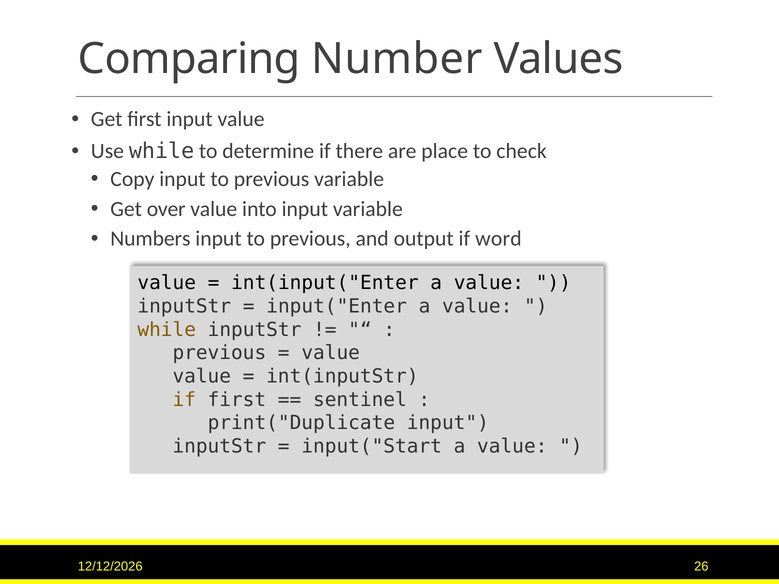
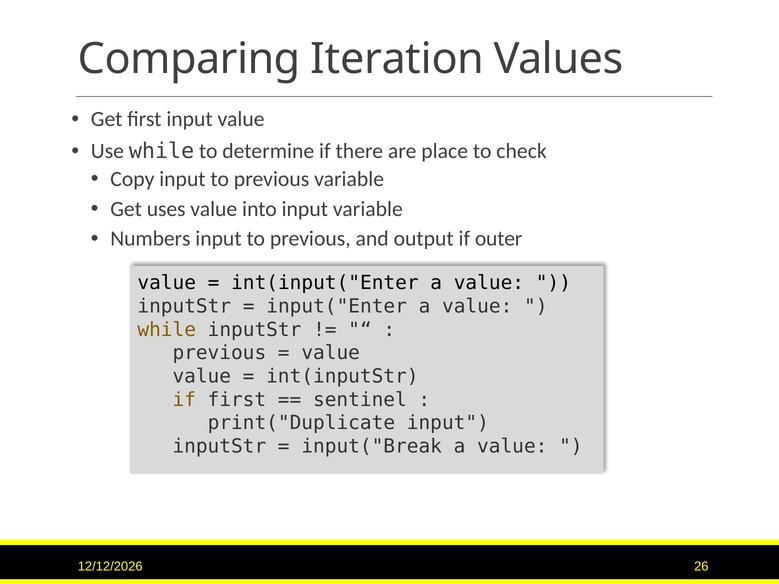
Number: Number -> Iteration
over: over -> uses
word: word -> outer
input("Start: input("Start -> input("Break
